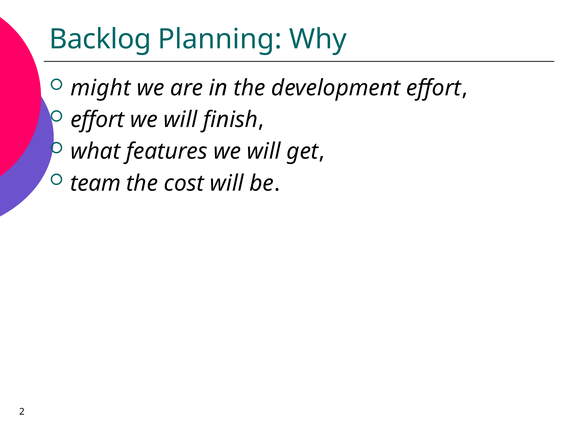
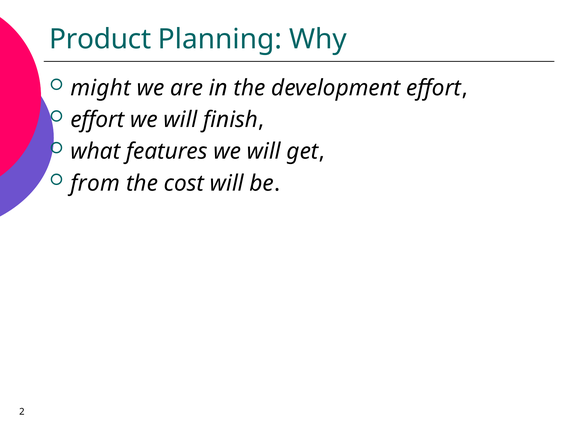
Backlog: Backlog -> Product
team: team -> from
